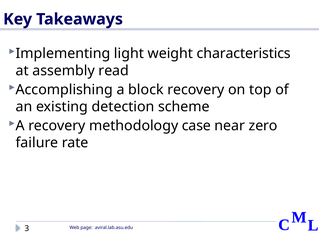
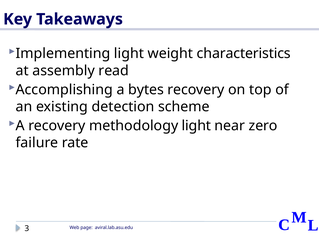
block: block -> bytes
methodology case: case -> light
